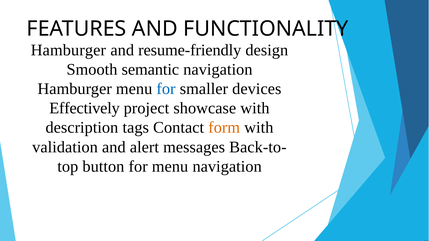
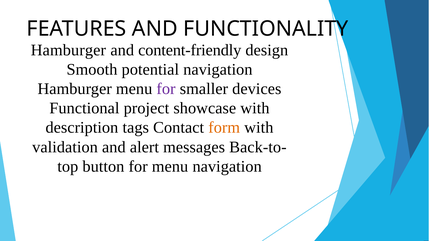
resume-friendly: resume-friendly -> content-friendly
semantic: semantic -> potential
for at (166, 89) colour: blue -> purple
Effectively: Effectively -> Functional
